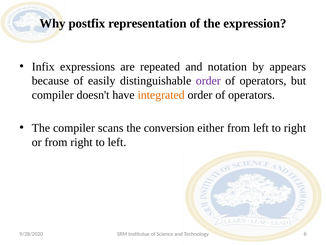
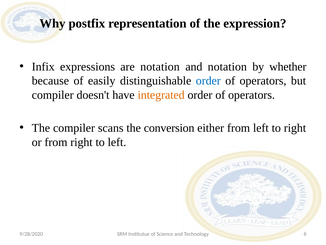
are repeated: repeated -> notation
appears: appears -> whether
order at (208, 81) colour: purple -> blue
